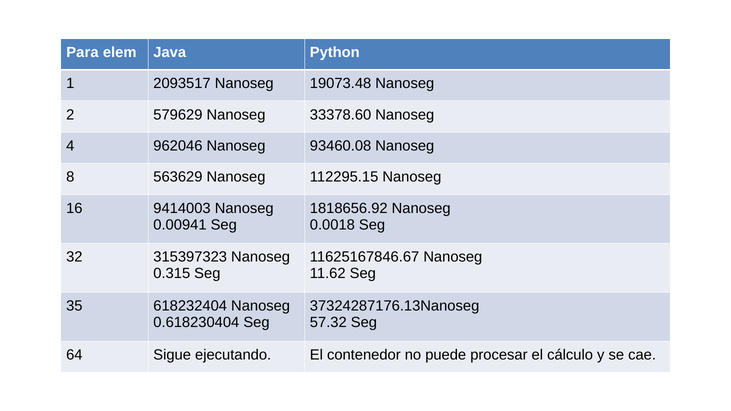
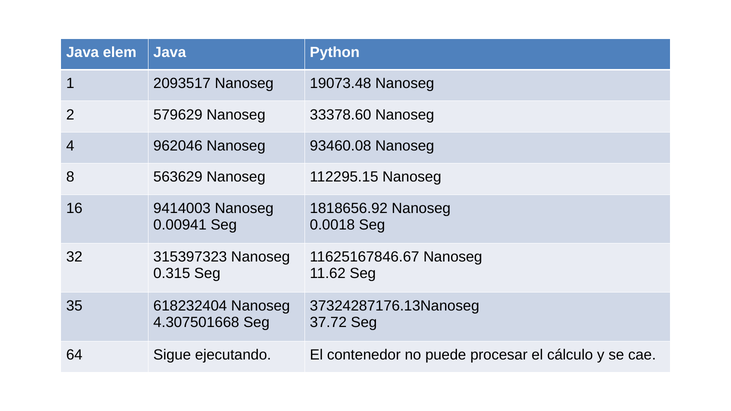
Para at (82, 52): Para -> Java
0.618230404: 0.618230404 -> 4.307501668
57.32: 57.32 -> 37.72
